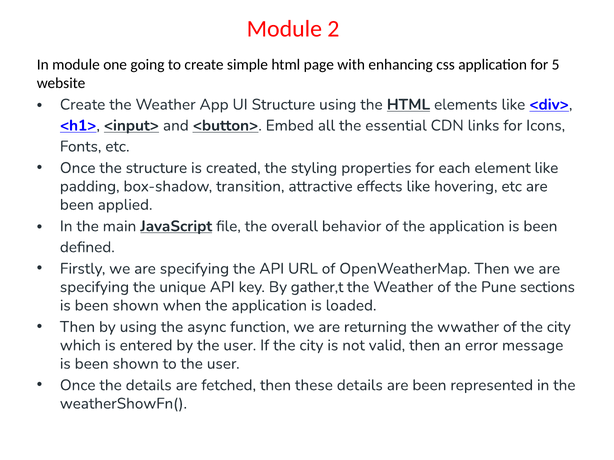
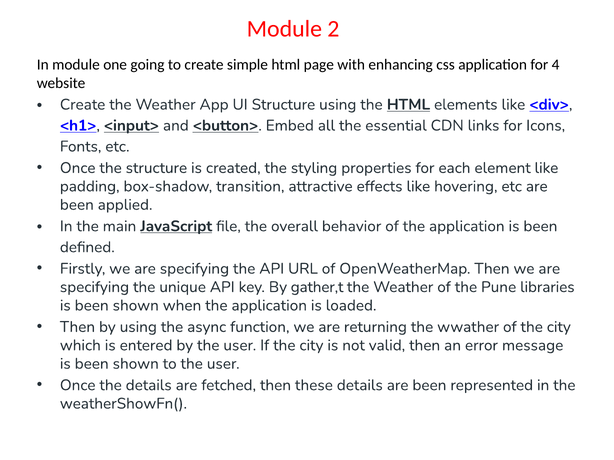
5: 5 -> 4
sections: sections -> libraries
